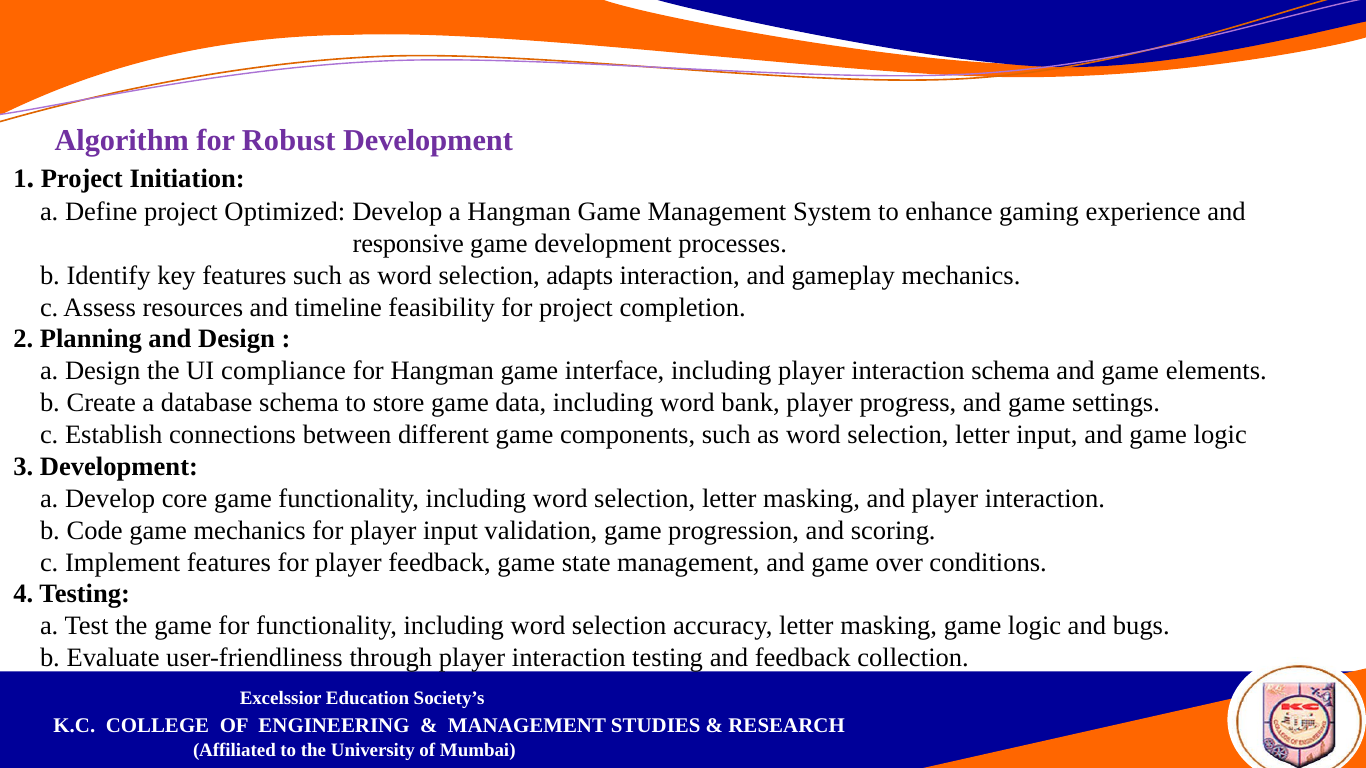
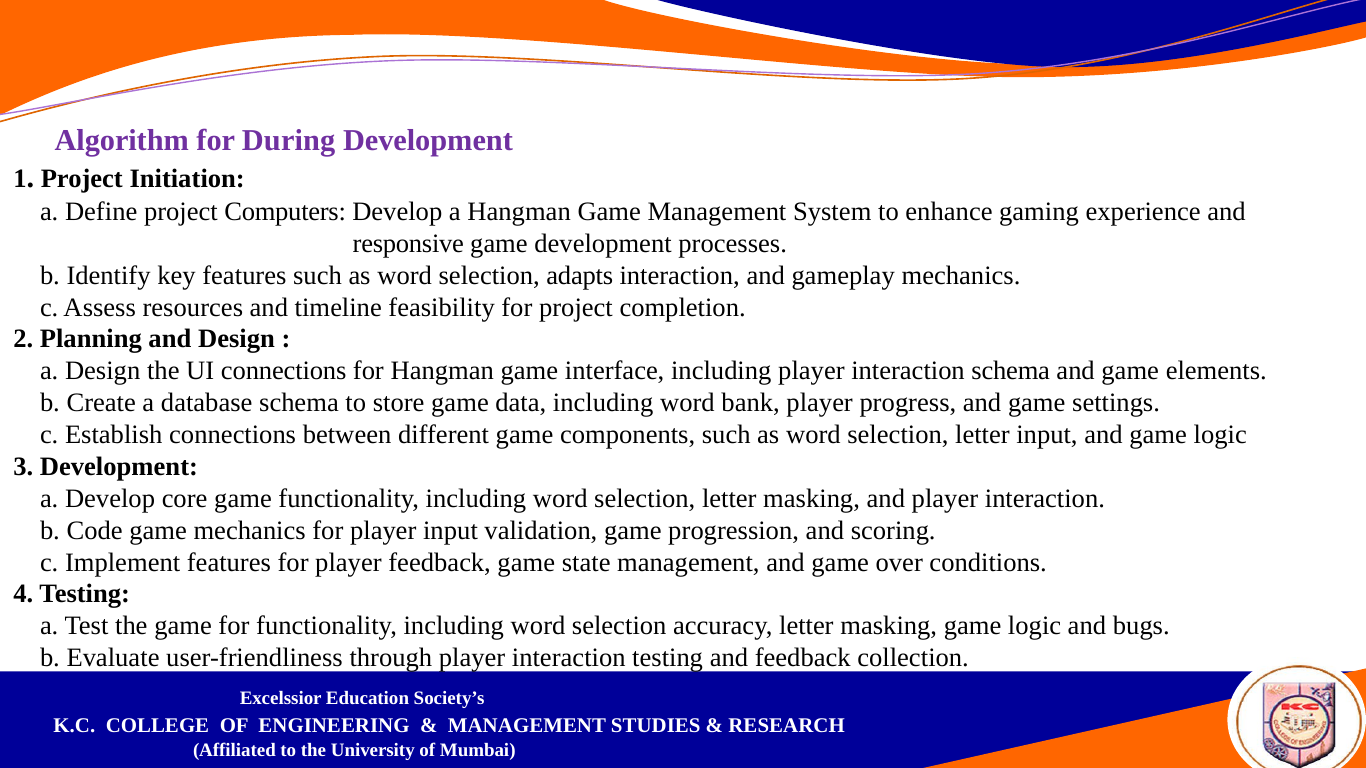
Robust: Robust -> During
Optimized: Optimized -> Computers
UI compliance: compliance -> connections
